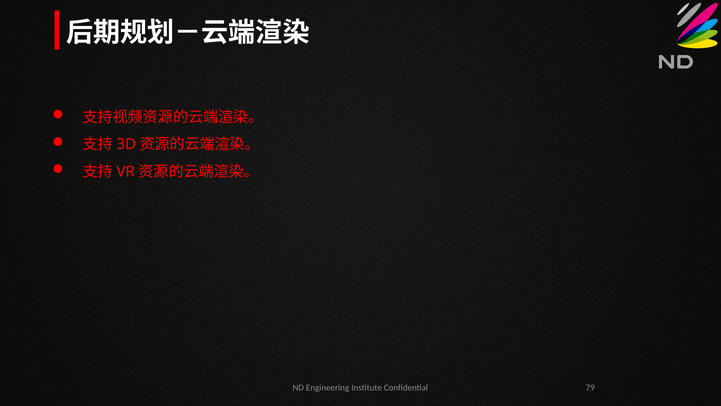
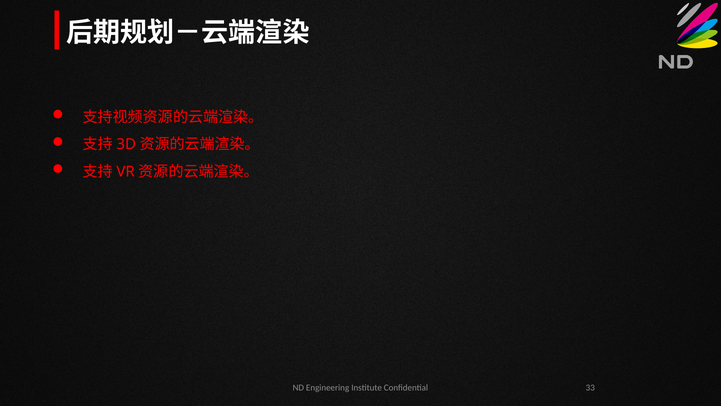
79: 79 -> 33
